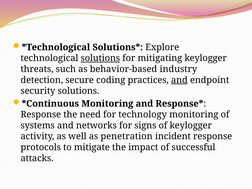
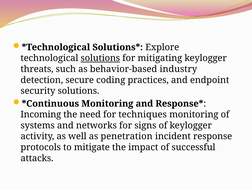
and at (179, 80) underline: present -> none
Response at (41, 115): Response -> Incoming
technology: technology -> techniques
